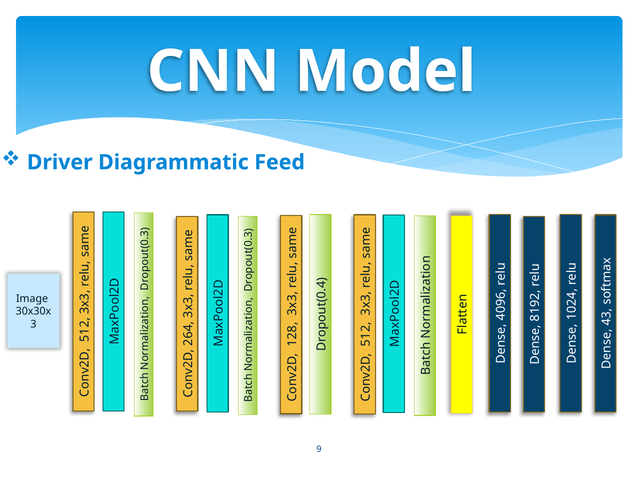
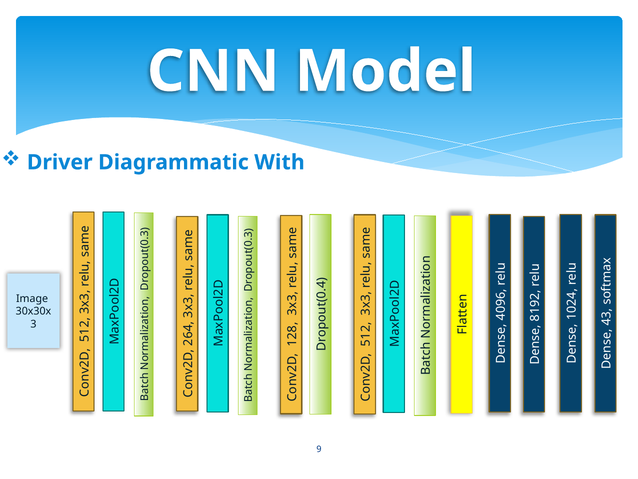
Feed: Feed -> With
